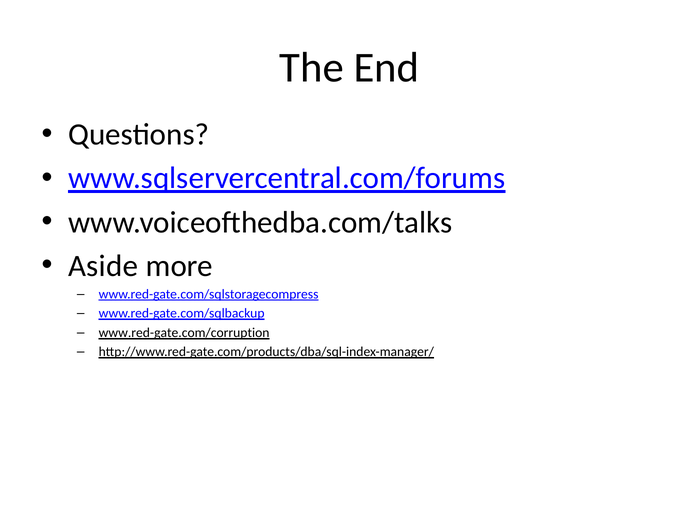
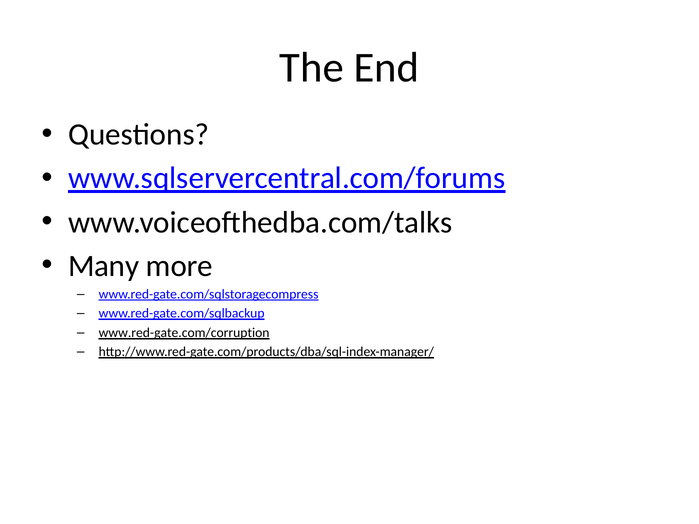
Aside: Aside -> Many
